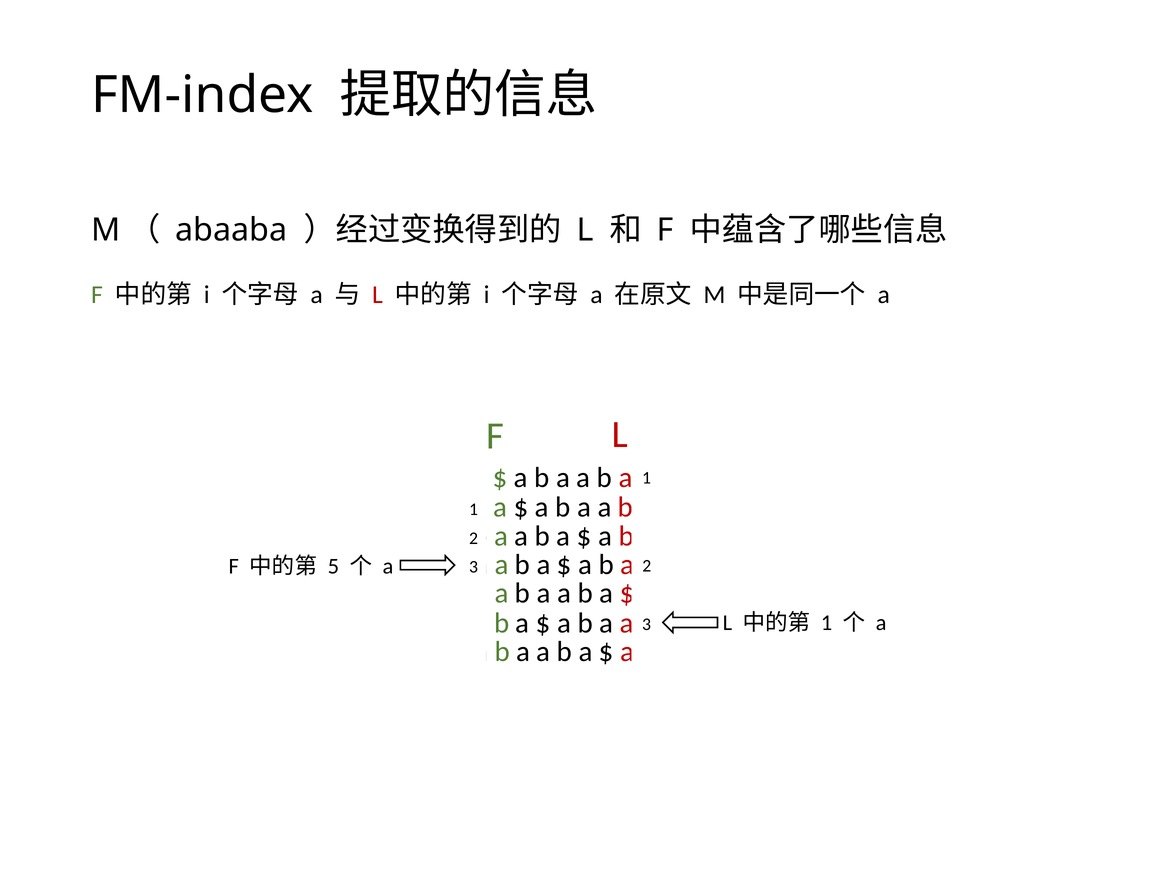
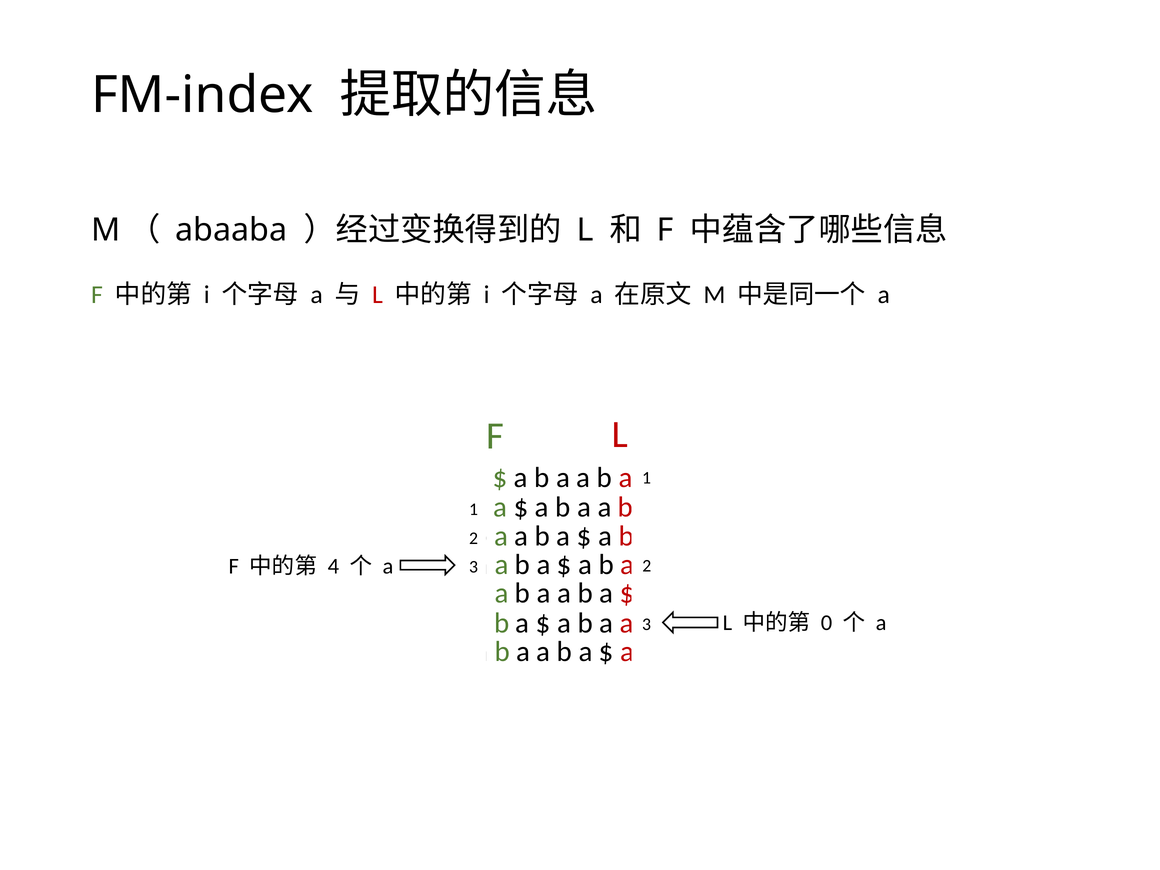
5: 5 -> 4
1 at (827, 623): 1 -> 0
